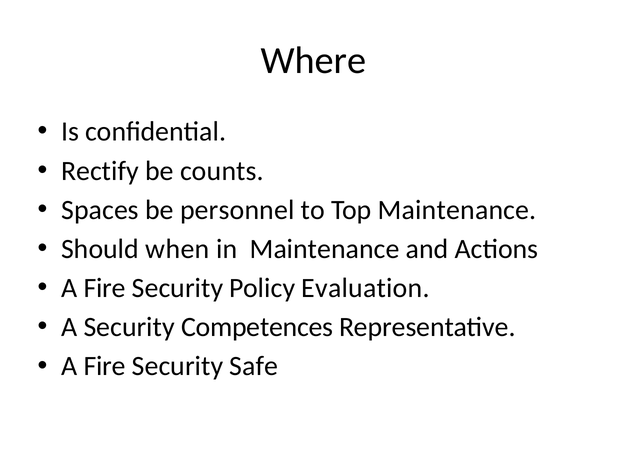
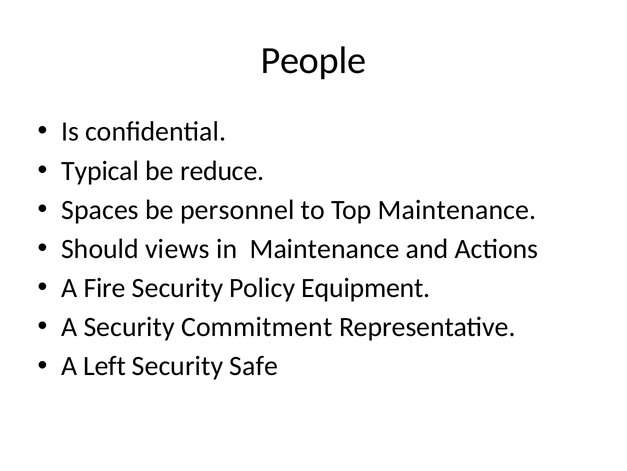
Where: Where -> People
Rectify: Rectify -> Typical
counts: counts -> reduce
when: when -> views
Evaluation: Evaluation -> Equipment
Competences: Competences -> Commitment
Fire at (105, 366): Fire -> Left
